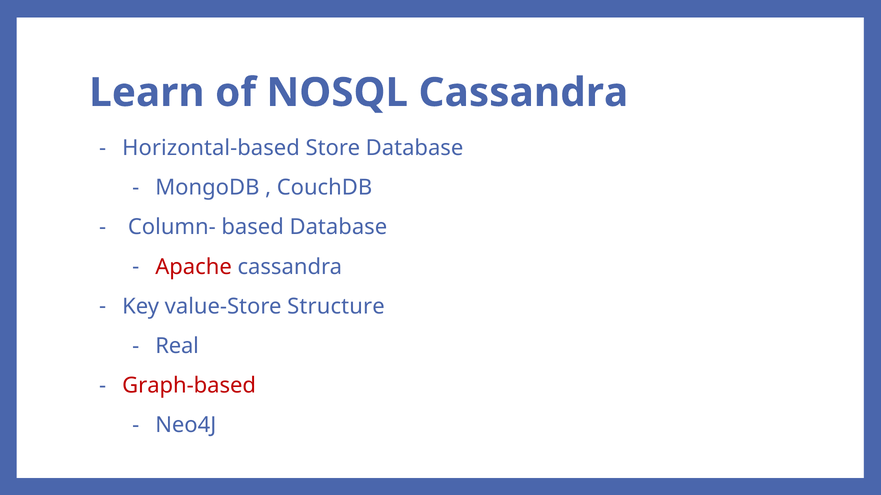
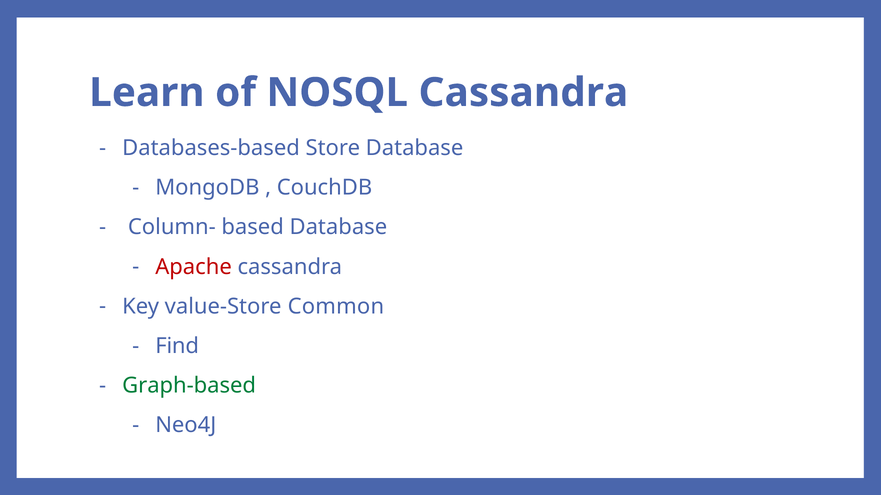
Horizontal-based: Horizontal-based -> Databases-based
Structure: Structure -> Common
Real: Real -> Find
Graph-based colour: red -> green
